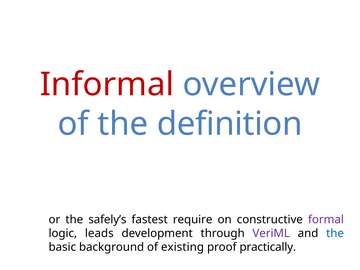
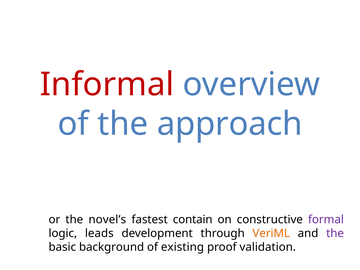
definition: definition -> approach
safely’s: safely’s -> novel’s
require: require -> contain
VeriML colour: purple -> orange
the at (335, 233) colour: blue -> purple
practically: practically -> validation
